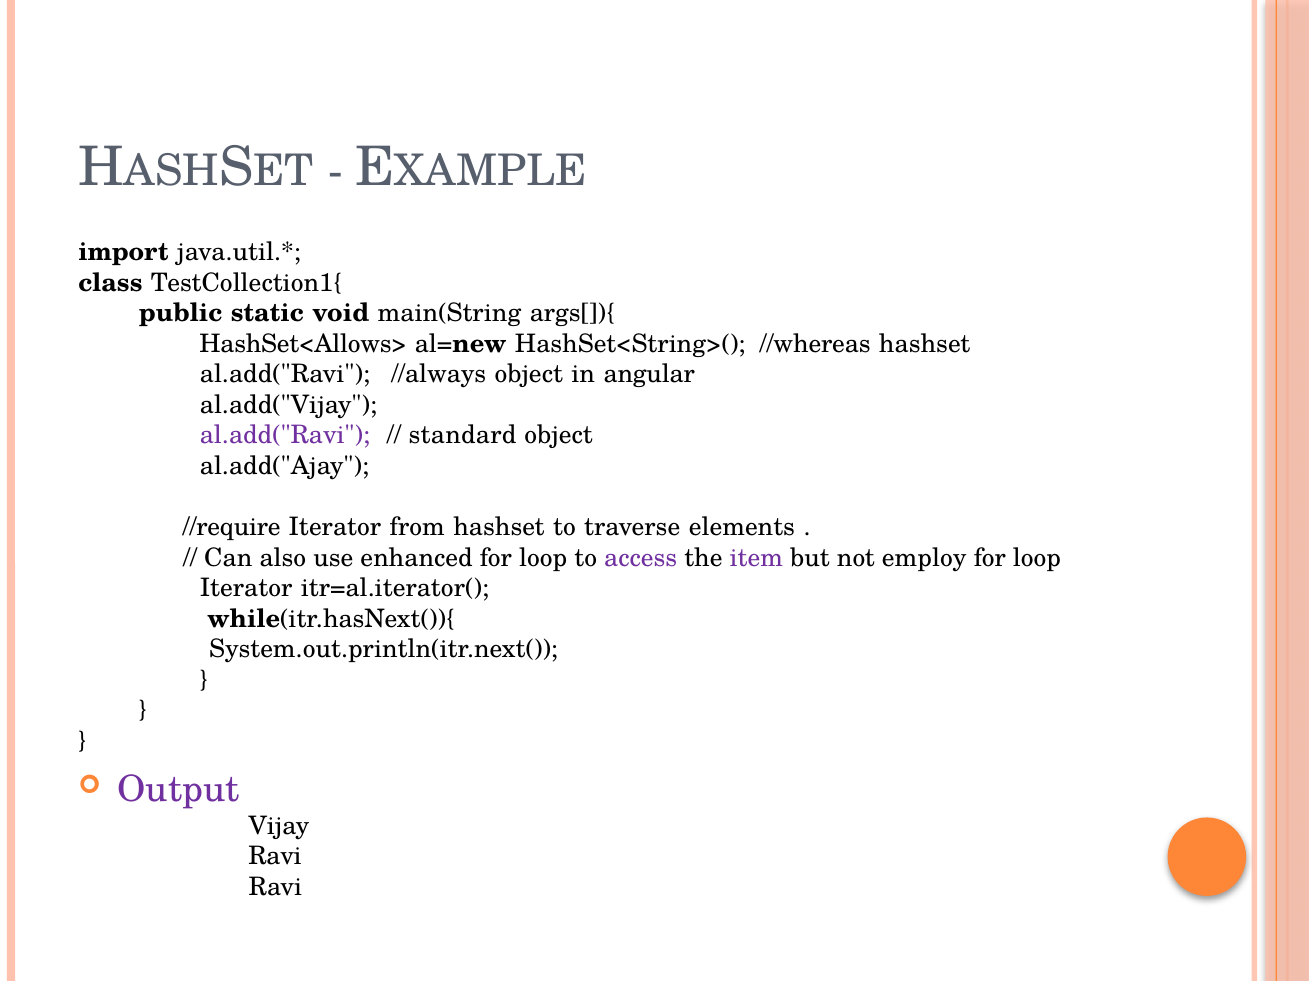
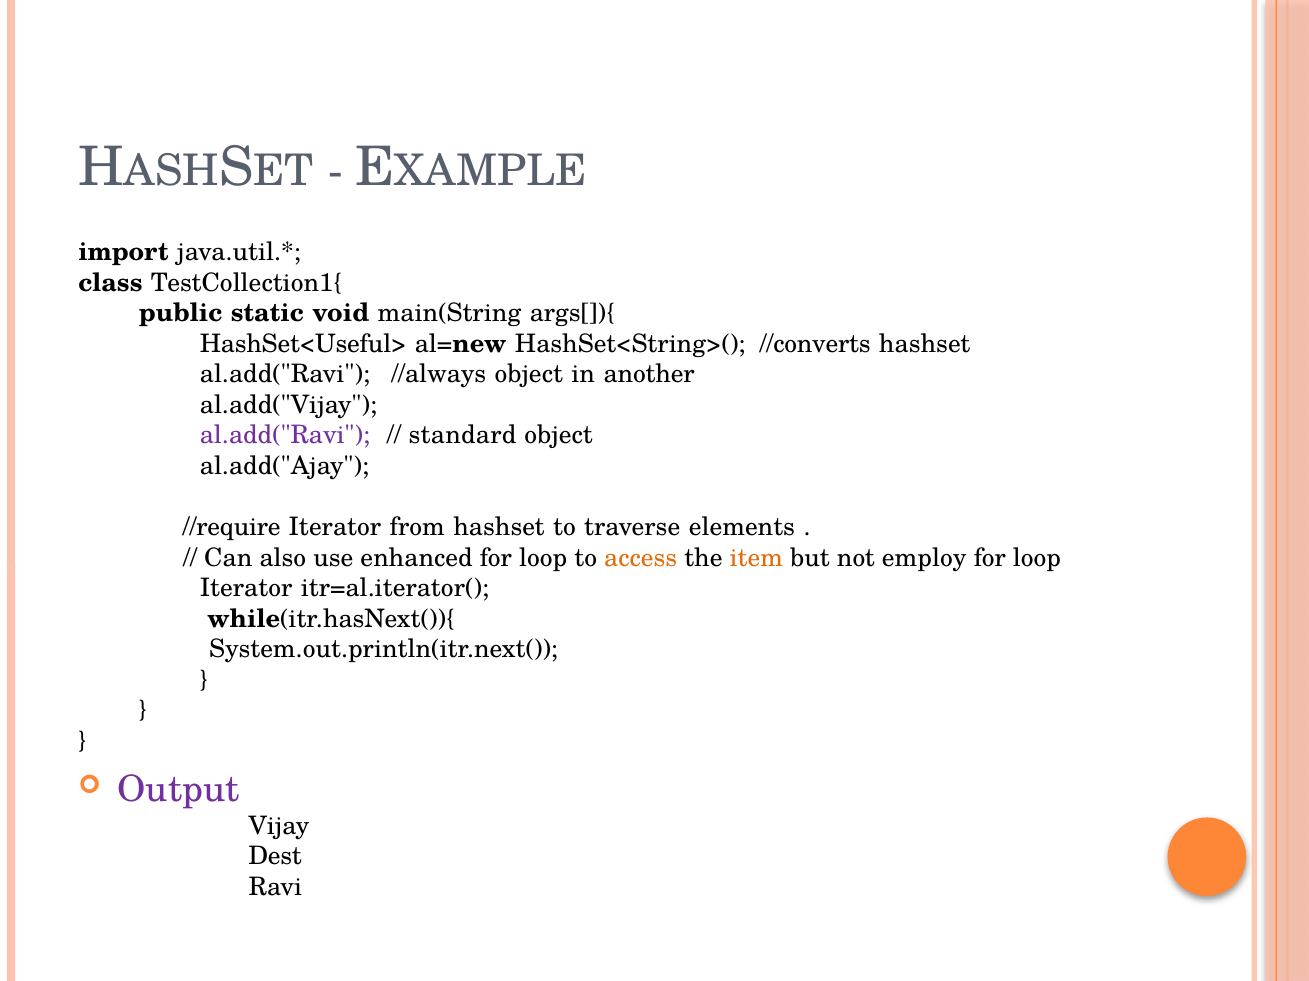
HashSet<Allows>: HashSet<Allows> -> HashSet<Useful>
//whereas: //whereas -> //converts
angular: angular -> another
access colour: purple -> orange
item colour: purple -> orange
Ravi at (275, 857): Ravi -> Dest
